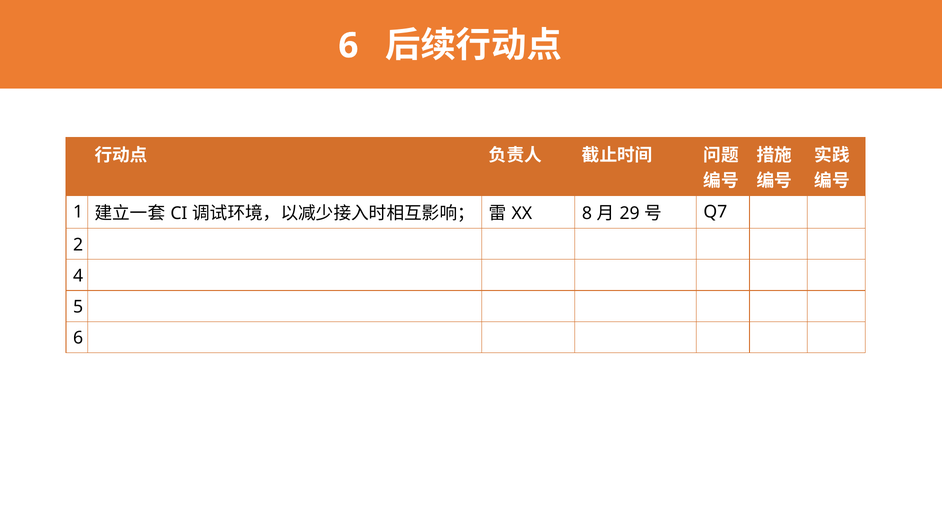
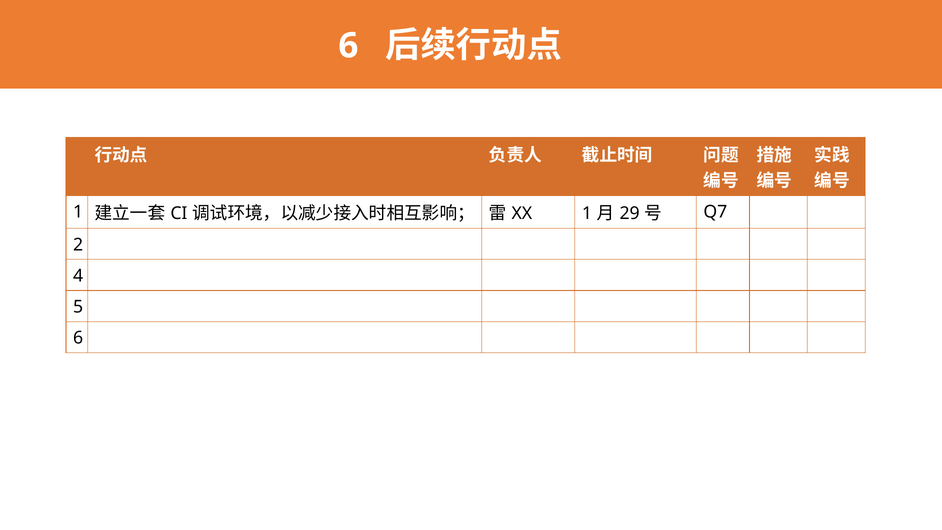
8 at (587, 214): 8 -> 1
